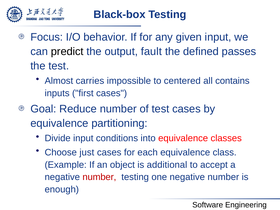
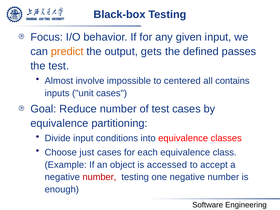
predict colour: black -> orange
fault: fault -> gets
carries: carries -> involve
first: first -> unit
additional: additional -> accessed
